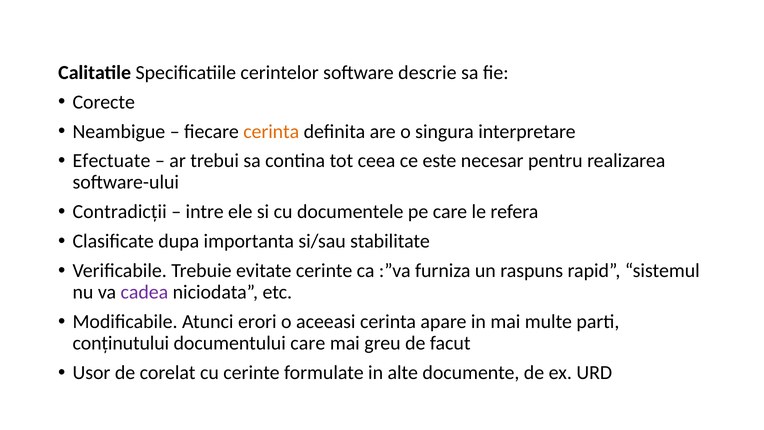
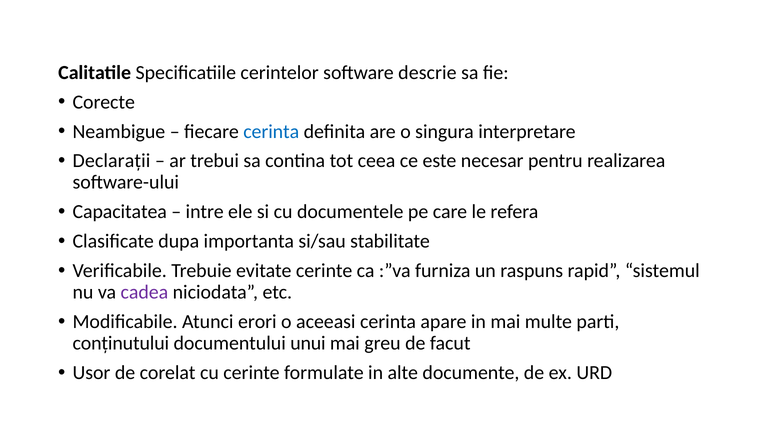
cerinta at (271, 131) colour: orange -> blue
Efectuate: Efectuate -> Declaraţii
Contradicţii: Contradicţii -> Capacitatea
documentului care: care -> unui
